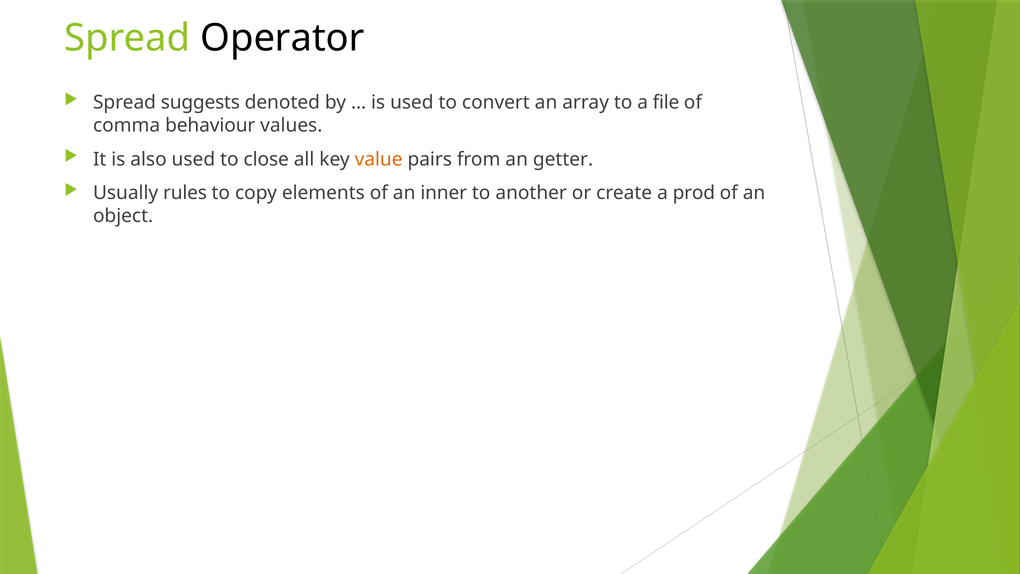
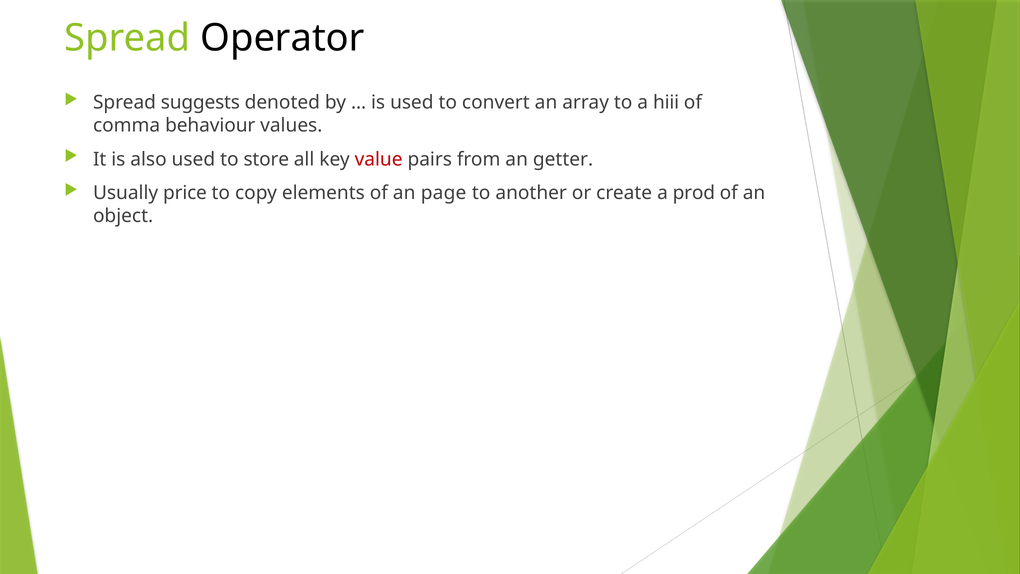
file: file -> hiii
close: close -> store
value colour: orange -> red
rules: rules -> price
inner: inner -> page
